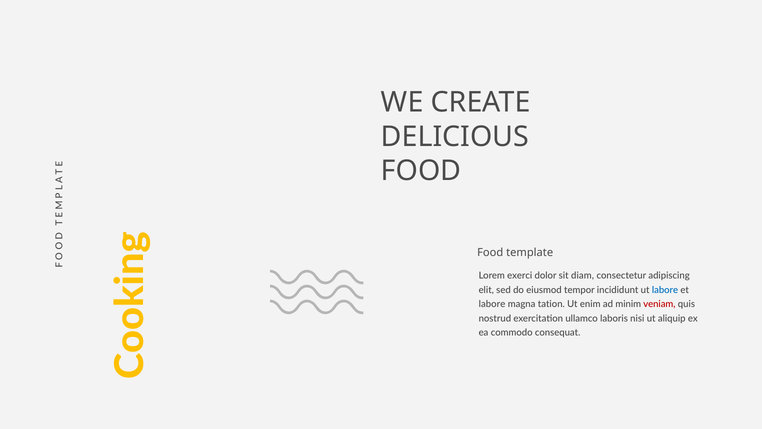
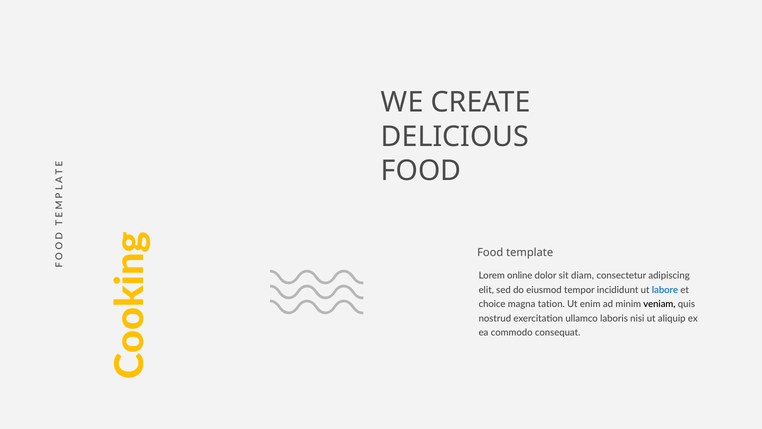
exerci: exerci -> online
labore at (492, 304): labore -> choice
veniam colour: red -> black
